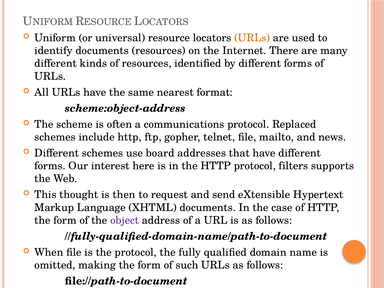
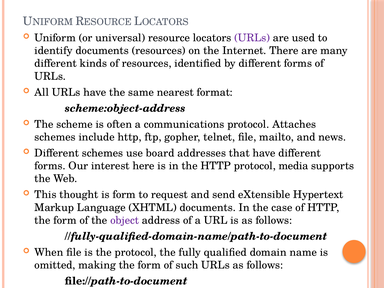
URLs at (252, 38) colour: orange -> purple
Replaced: Replaced -> Attaches
filters: filters -> media
is then: then -> form
